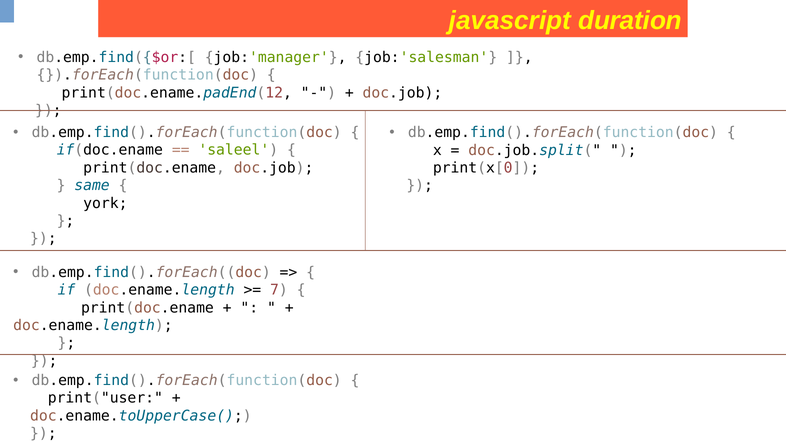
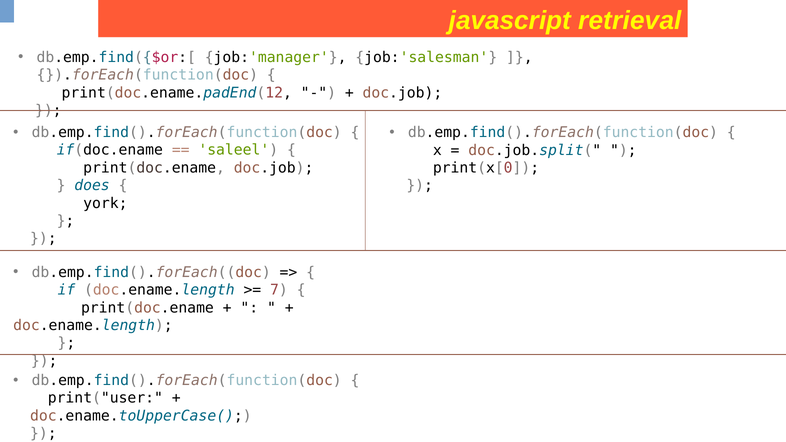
duration: duration -> retrieval
same: same -> does
